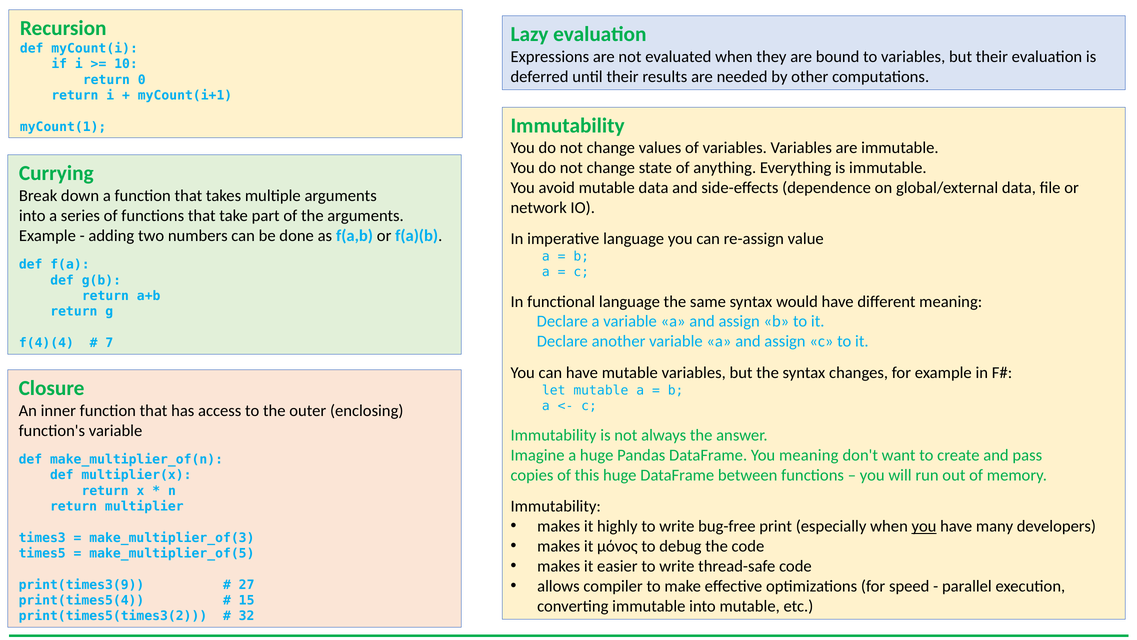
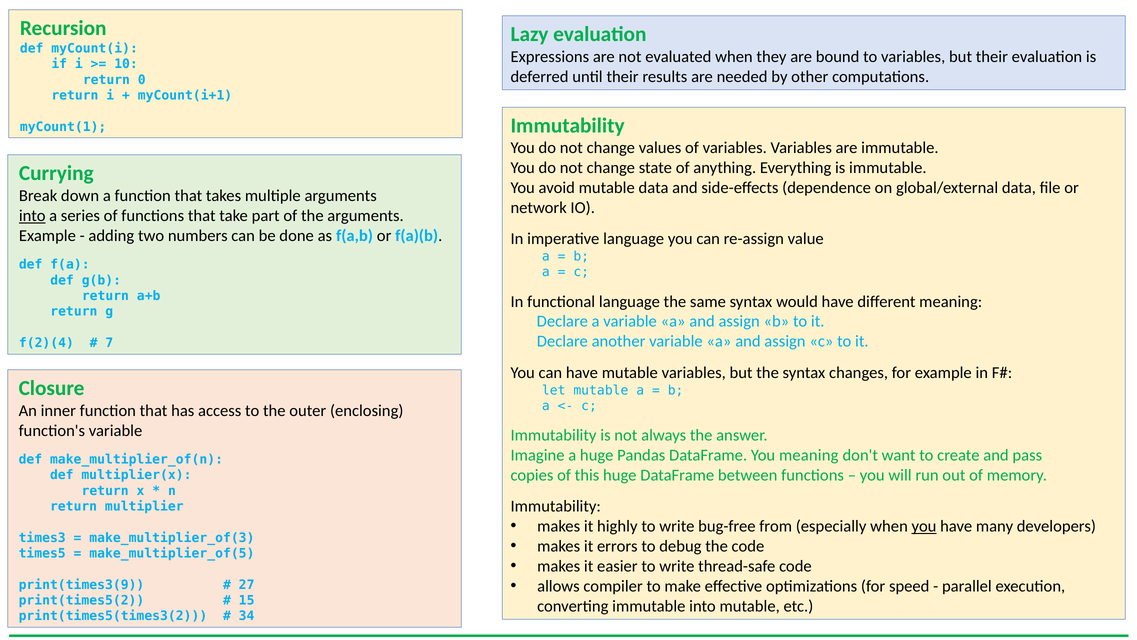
into at (32, 216) underline: none -> present
f(4)(4: f(4)(4 -> f(2)(4
print: print -> from
μόνος: μόνος -> errors
print(times5(4: print(times5(4 -> print(times5(2
32: 32 -> 34
